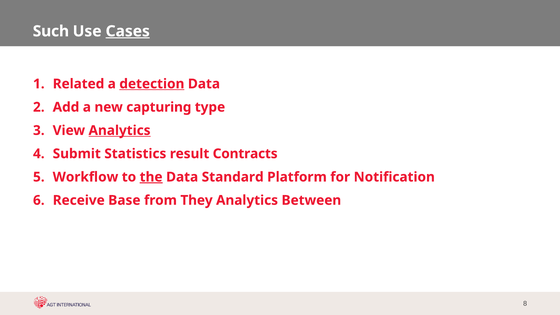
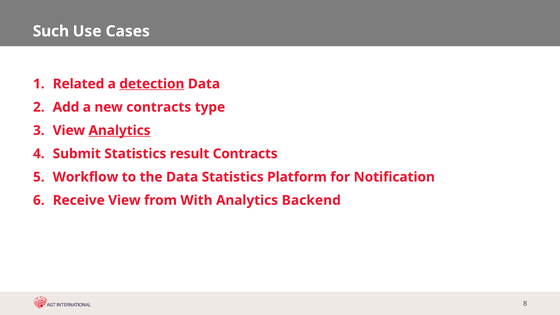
Cases underline: present -> none
new capturing: capturing -> contracts
the underline: present -> none
Data Standard: Standard -> Statistics
Receive Base: Base -> View
They: They -> With
Between: Between -> Backend
